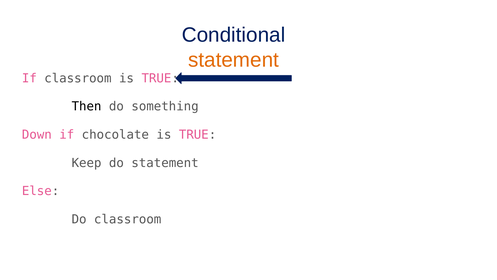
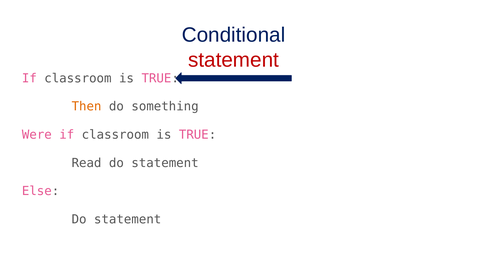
statement at (234, 60) colour: orange -> red
Then colour: black -> orange
Down: Down -> Were
chocolate at (115, 135): chocolate -> classroom
Keep: Keep -> Read
classroom at (128, 219): classroom -> statement
